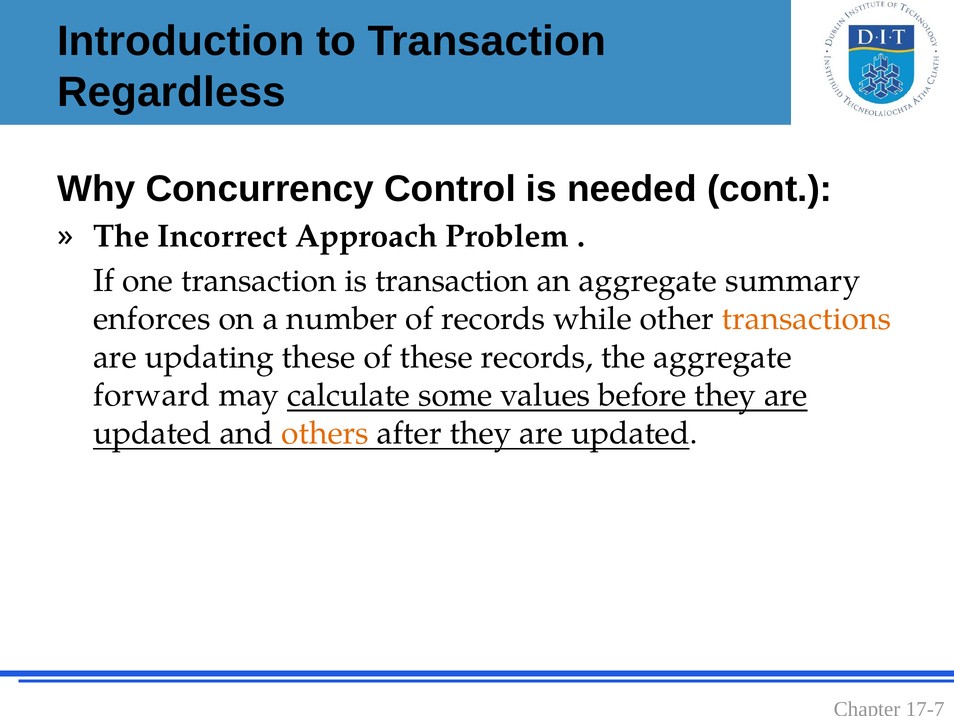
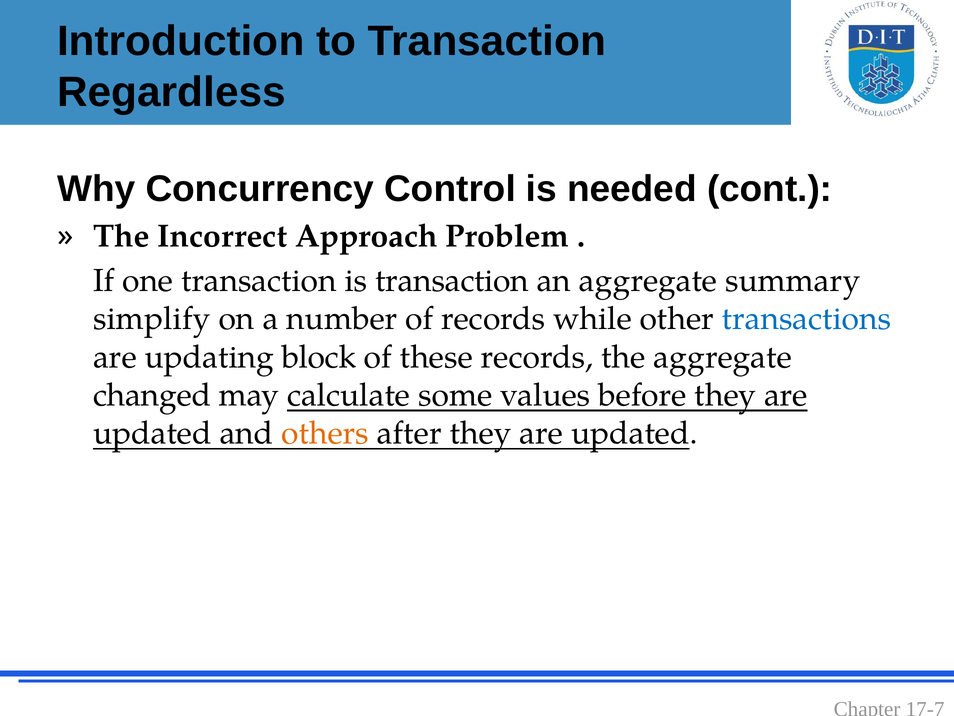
enforces: enforces -> simplify
transactions colour: orange -> blue
updating these: these -> block
forward: forward -> changed
